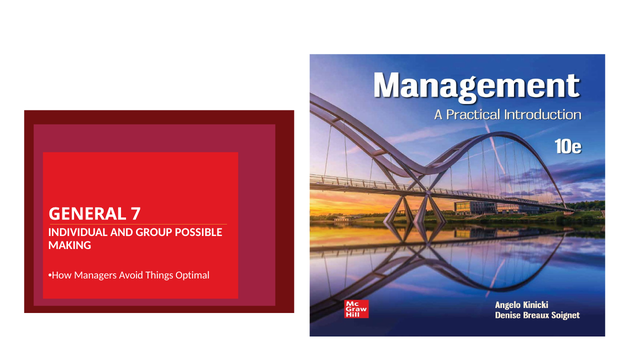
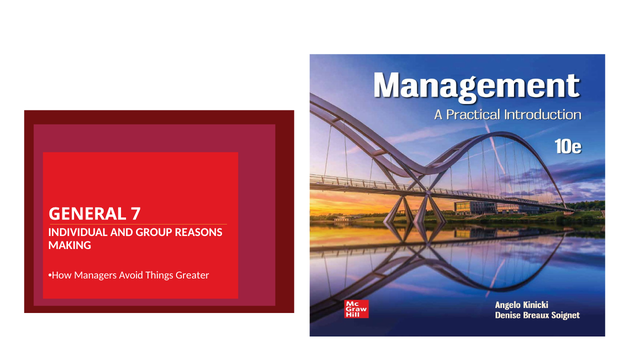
POSSIBLE: POSSIBLE -> REASONS
Optimal: Optimal -> Greater
